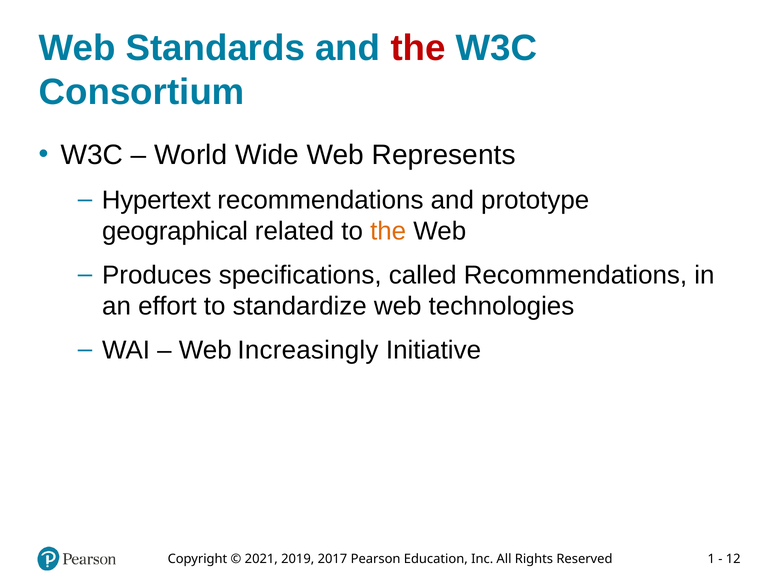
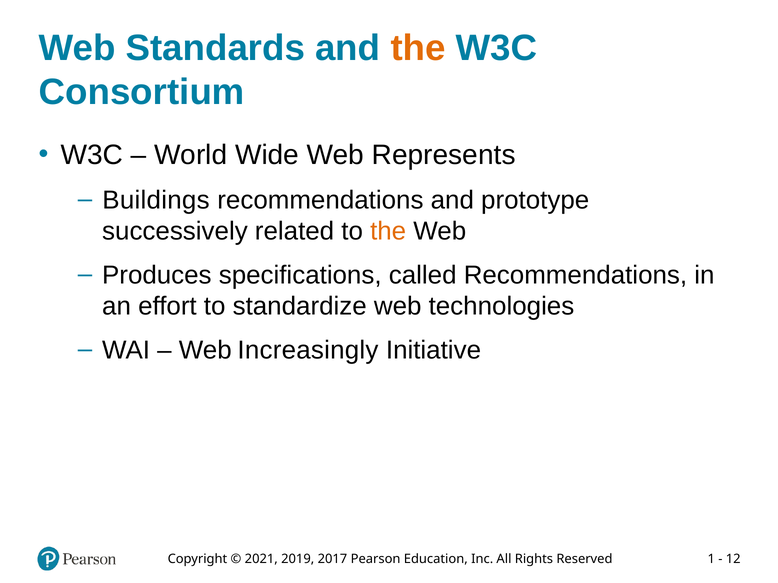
the at (418, 48) colour: red -> orange
Hypertext: Hypertext -> Buildings
geographical: geographical -> successively
